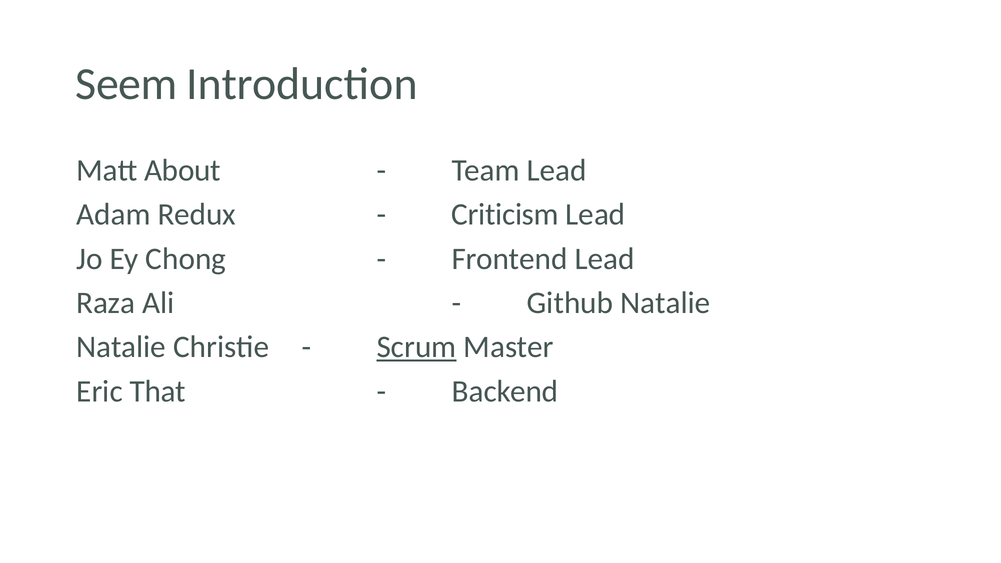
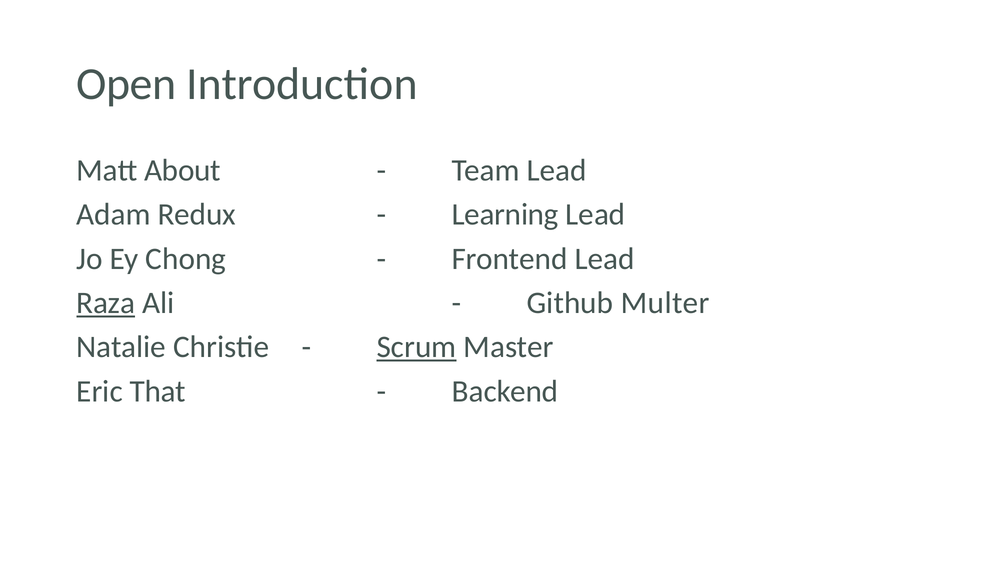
Seem: Seem -> Open
Criticism: Criticism -> Learning
Raza underline: none -> present
Github Natalie: Natalie -> Multer
